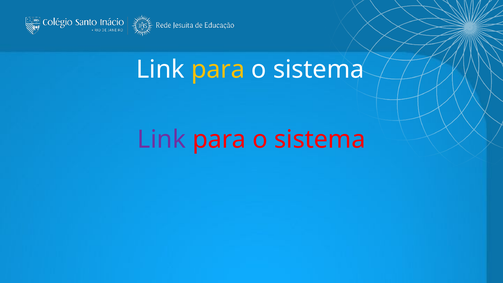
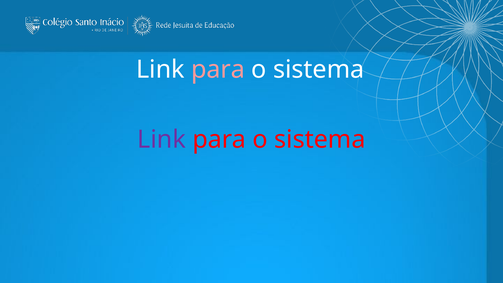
para at (218, 69) colour: yellow -> pink
